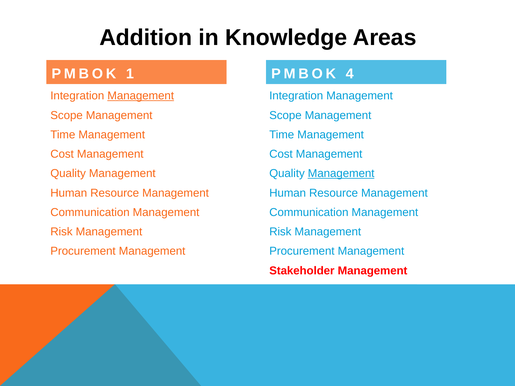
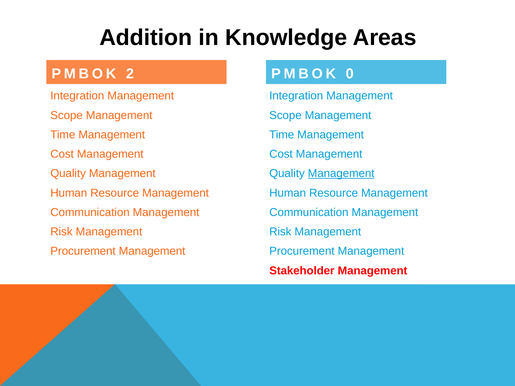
1: 1 -> 2
4: 4 -> 0
Management at (141, 96) underline: present -> none
